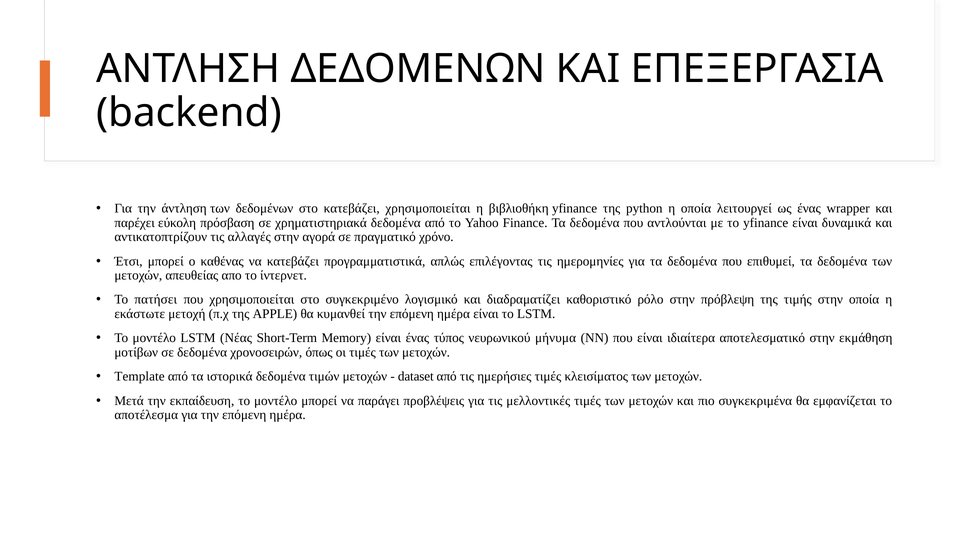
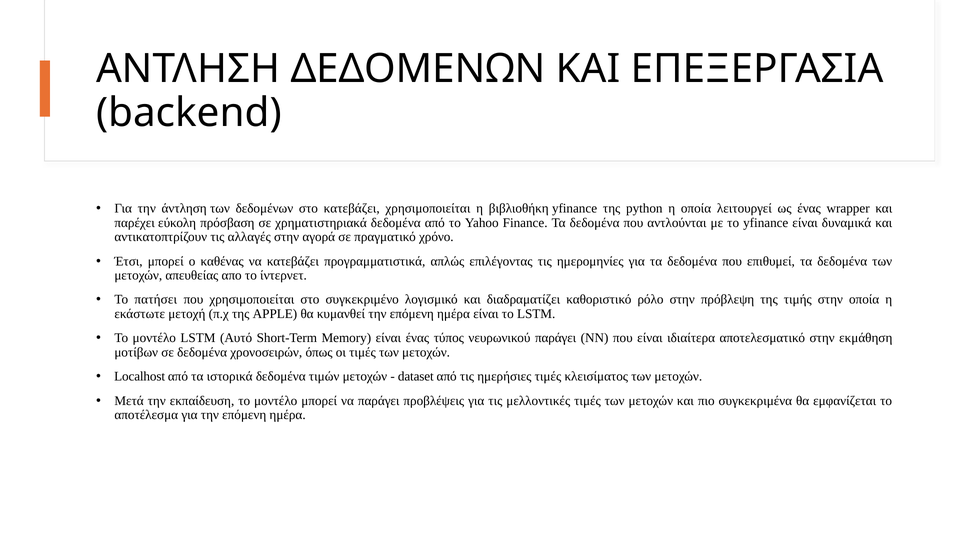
Νέας: Νέας -> Αυτό
νευρωνικού μήνυμα: μήνυμα -> παράγει
Template: Template -> Localhost
